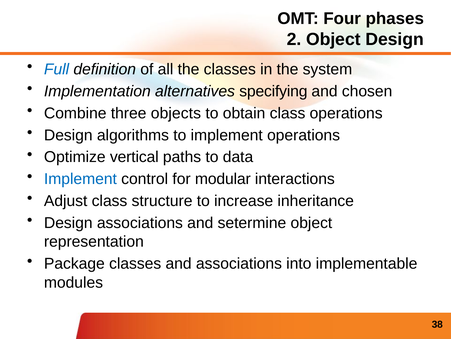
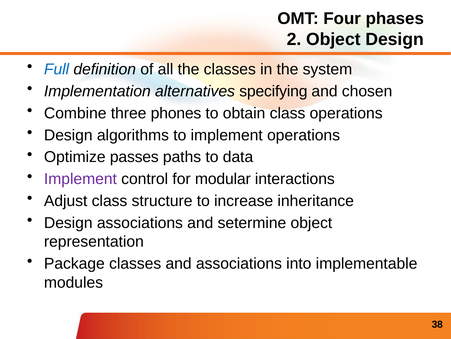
objects: objects -> phones
vertical: vertical -> passes
Implement at (80, 179) colour: blue -> purple
